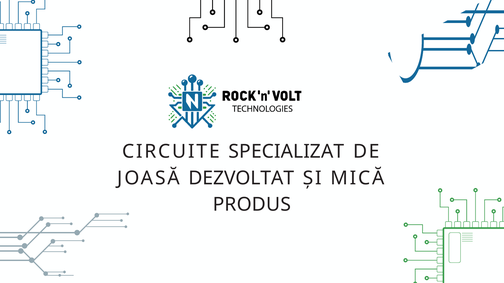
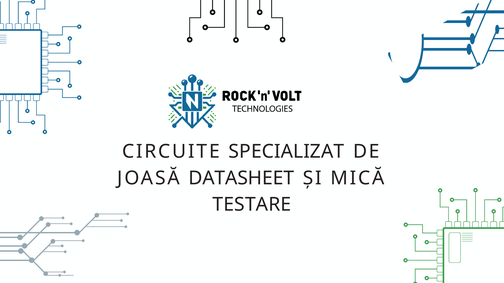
DEZVOLTAT: DEZVOLTAT -> DATASHEET
PRODUS: PRODUS -> TESTARE
